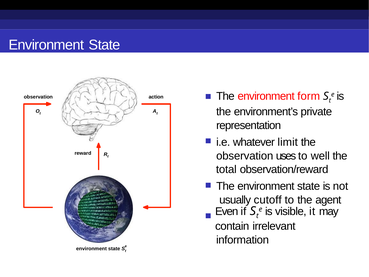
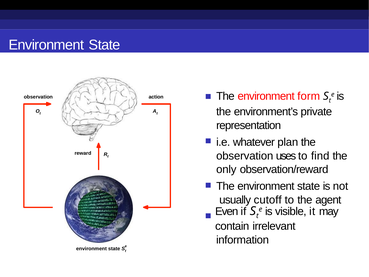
limit: limit -> plan
well: well -> find
total: total -> only
